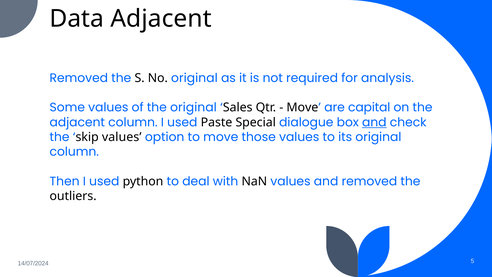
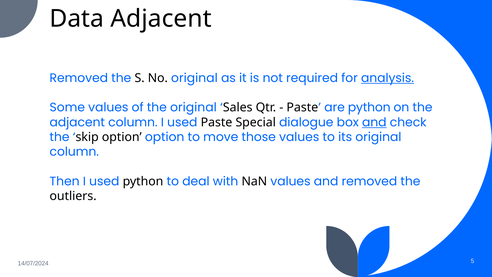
analysis underline: none -> present
Move at (302, 107): Move -> Paste
are capital: capital -> python
skip values: values -> option
